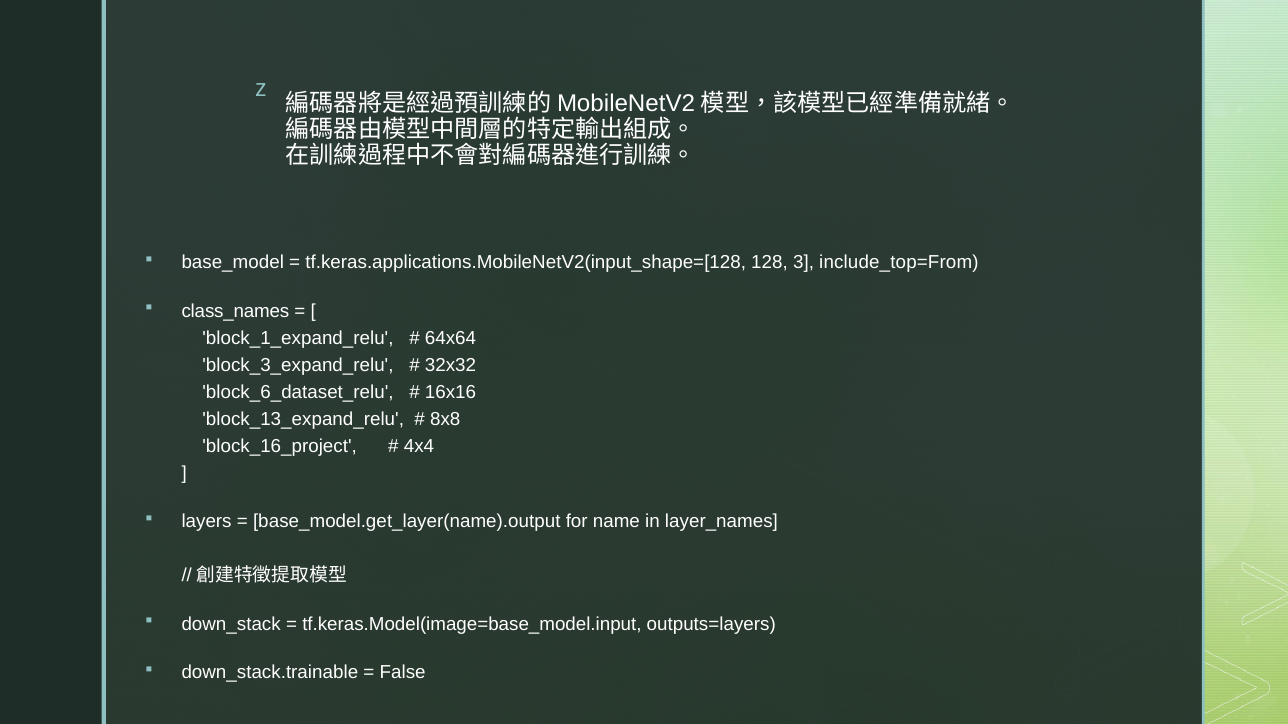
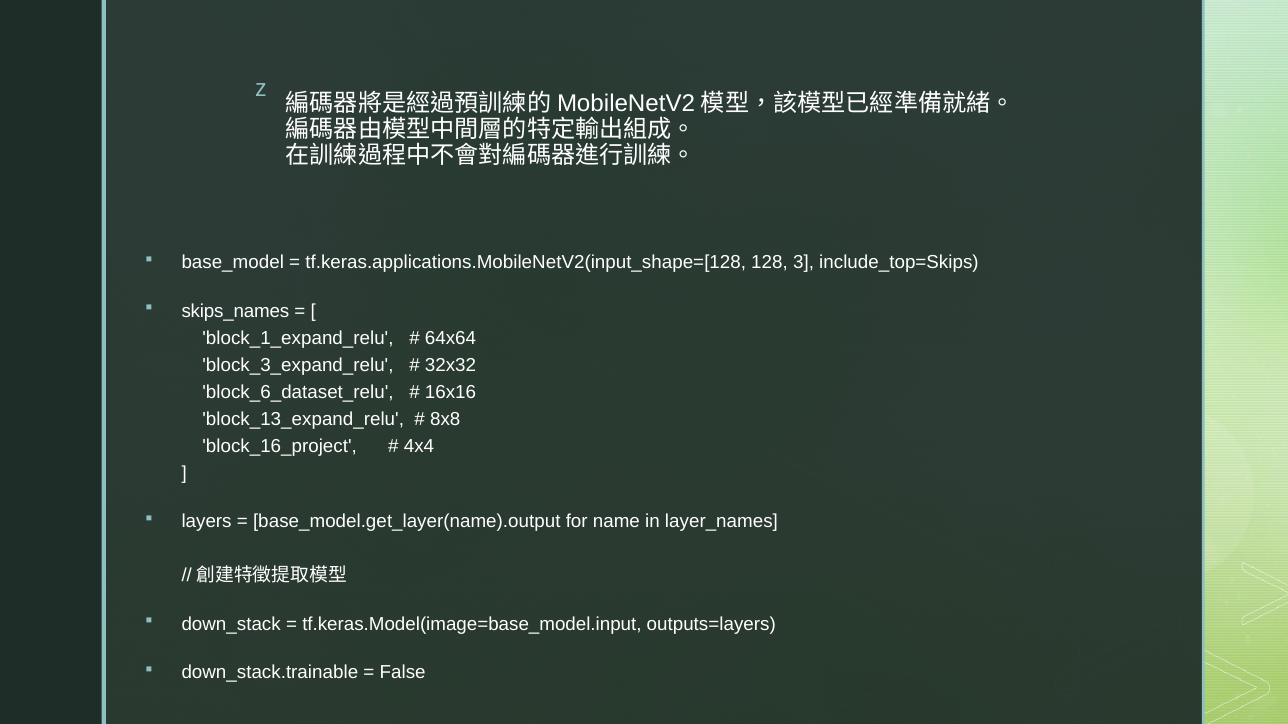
include_top=From: include_top=From -> include_top=Skips
class_names: class_names -> skips_names
